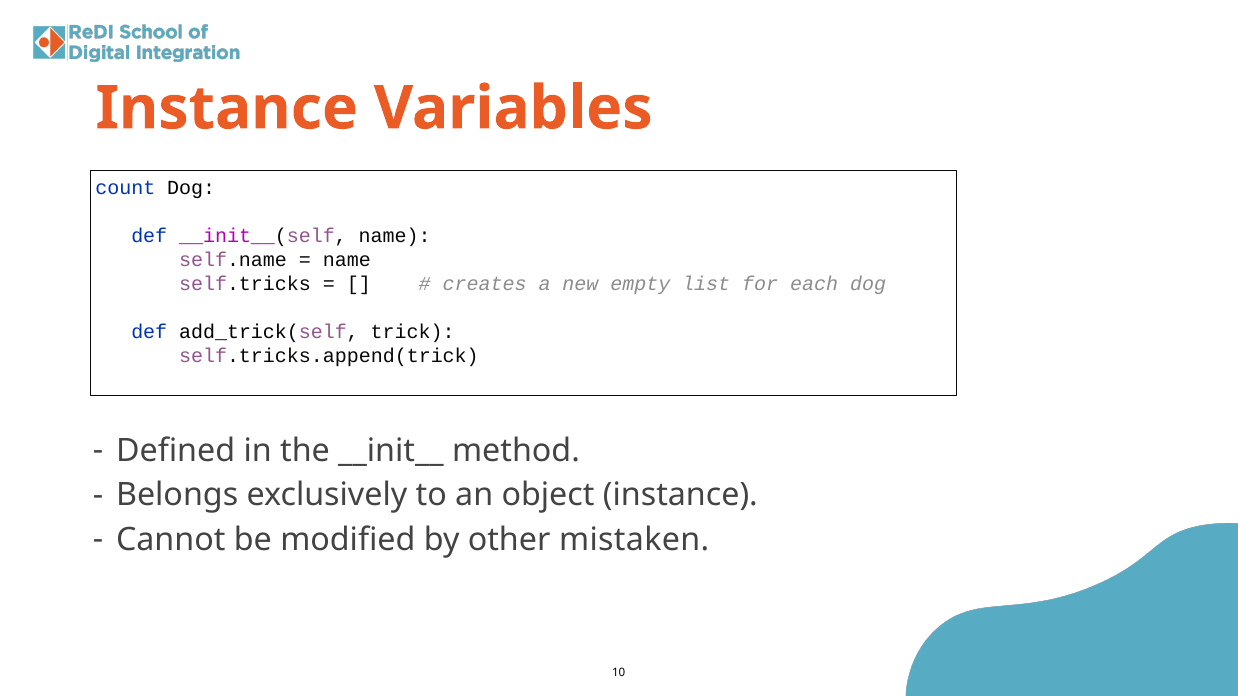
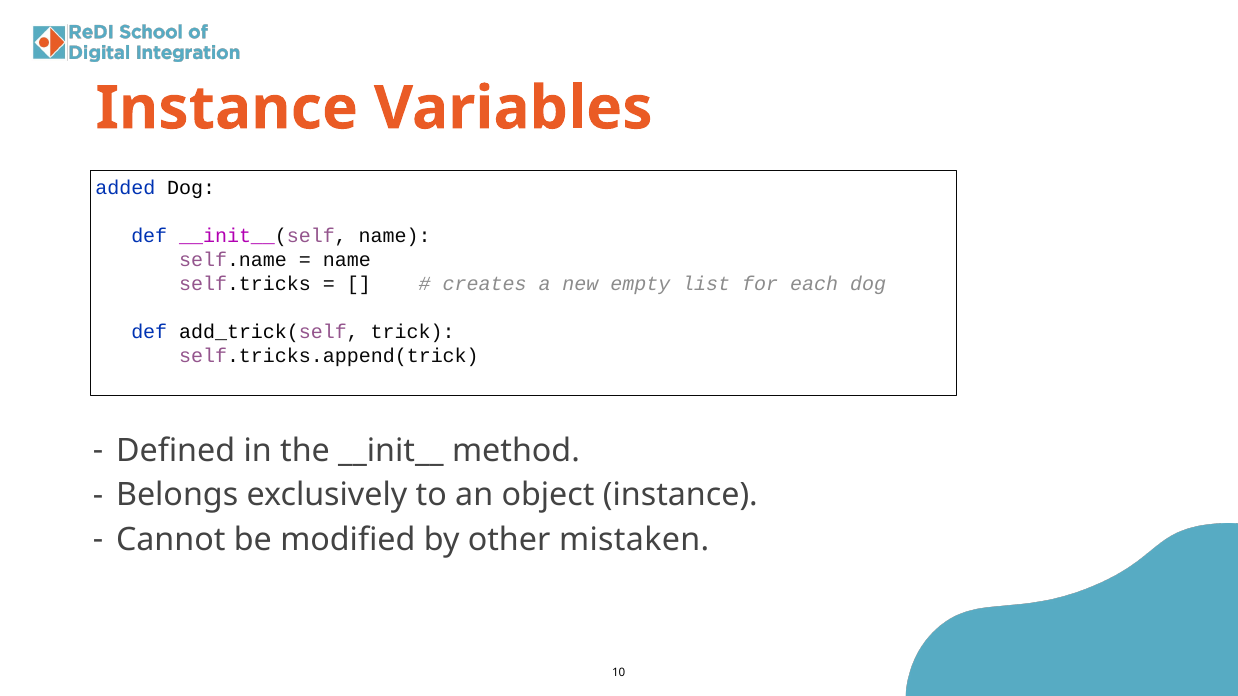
count: count -> added
